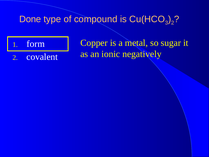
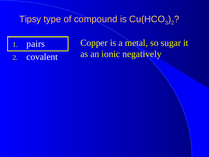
Done: Done -> Tipsy
form: form -> pairs
